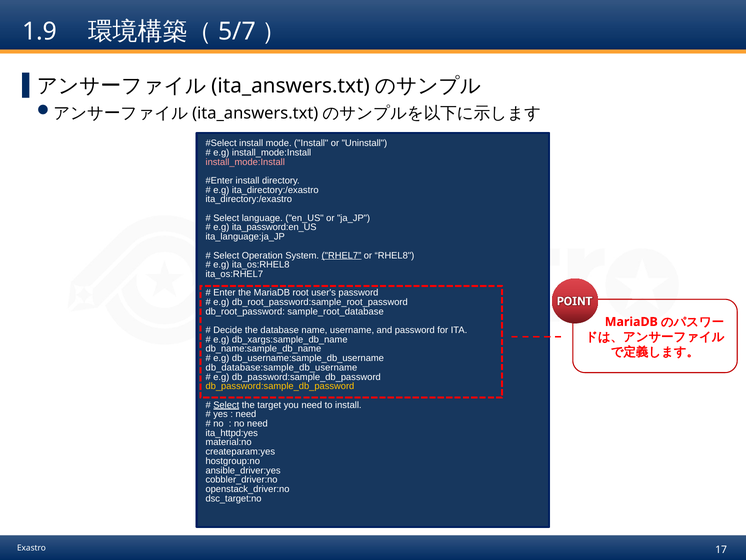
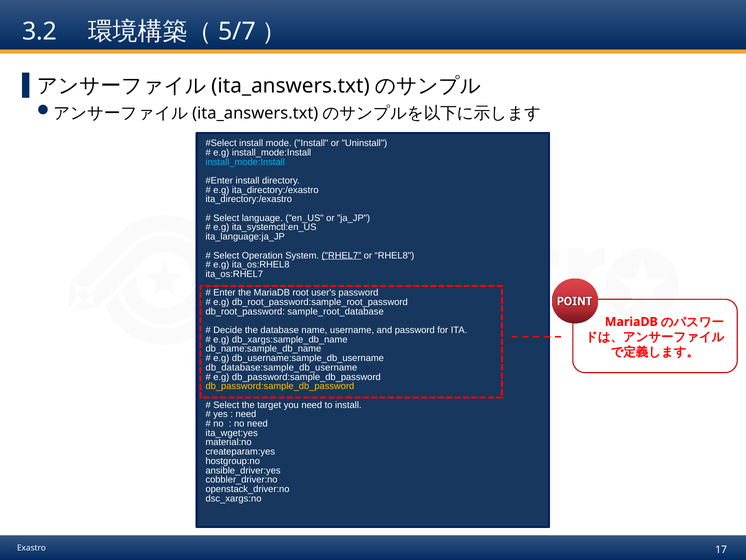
1.9: 1.9 -> 3.2
install_mode:Install at (245, 162) colour: pink -> light blue
ita_password:en_US: ita_password:en_US -> ita_systemctl:en_US
Select at (226, 405) underline: present -> none
ita_httpd:yes: ita_httpd:yes -> ita_wget:yes
dsc_target:no: dsc_target:no -> dsc_xargs:no
